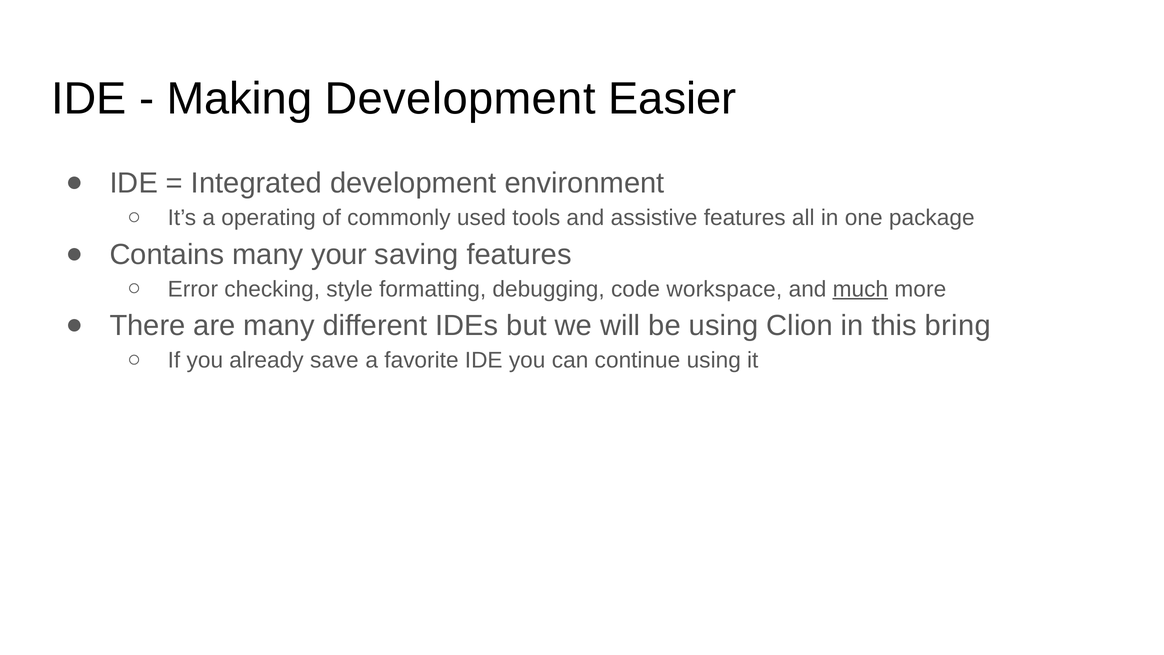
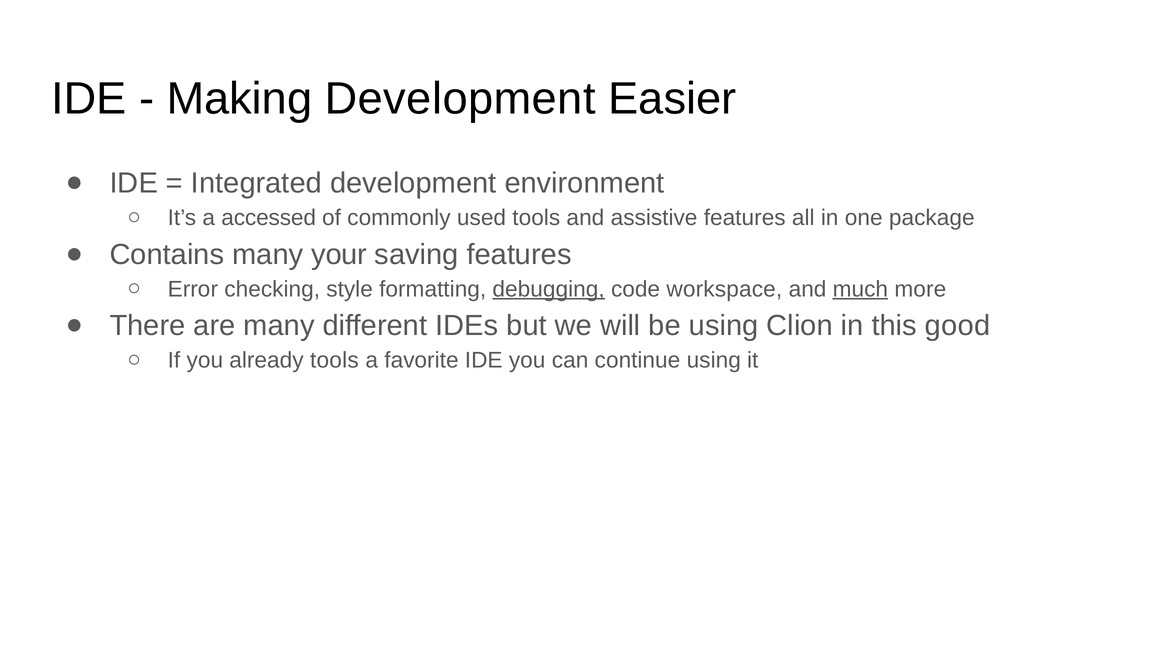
operating: operating -> accessed
debugging underline: none -> present
bring: bring -> good
already save: save -> tools
